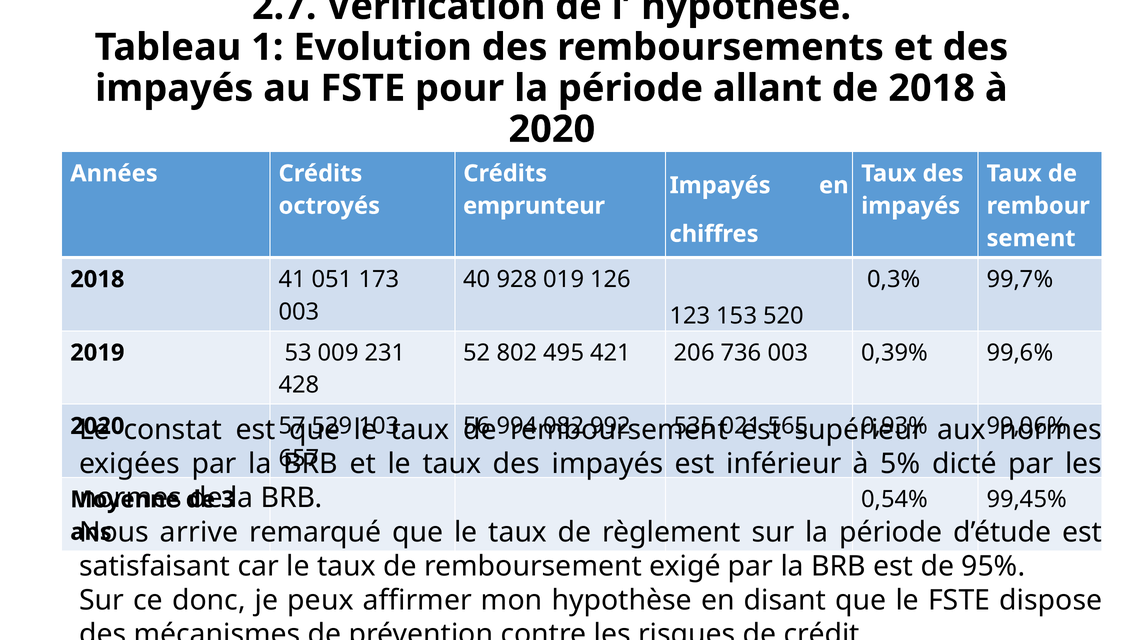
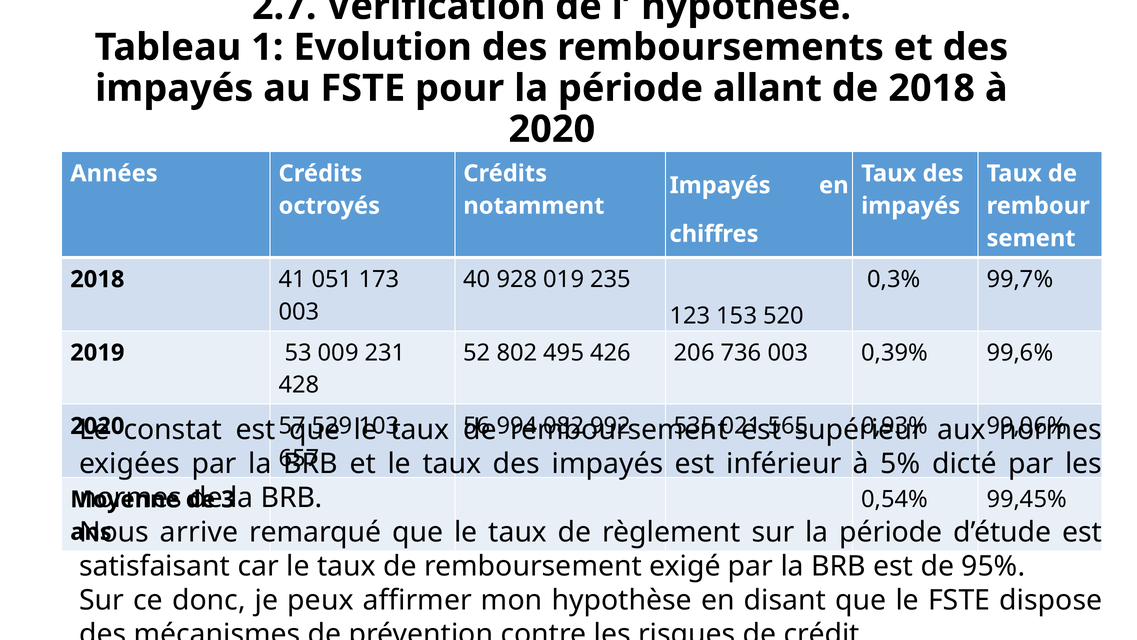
emprunteur: emprunteur -> notamment
126: 126 -> 235
421: 421 -> 426
